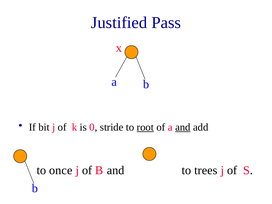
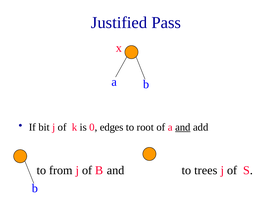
stride: stride -> edges
root underline: present -> none
once: once -> from
